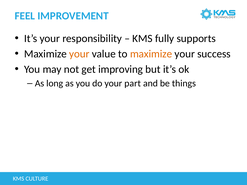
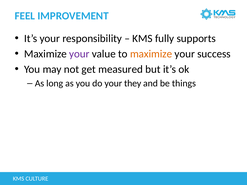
your at (79, 54) colour: orange -> purple
improving: improving -> measured
part: part -> they
